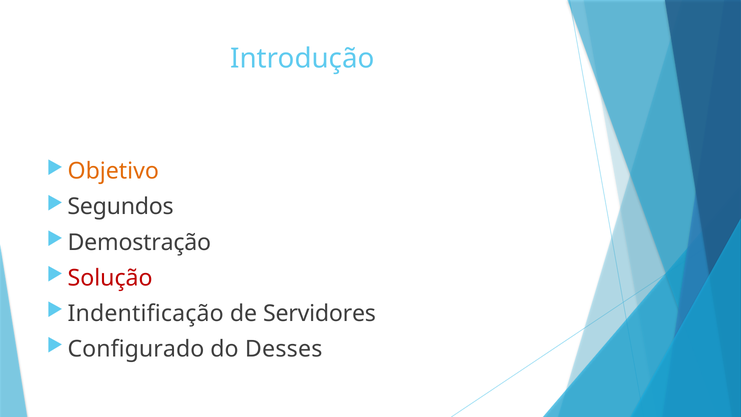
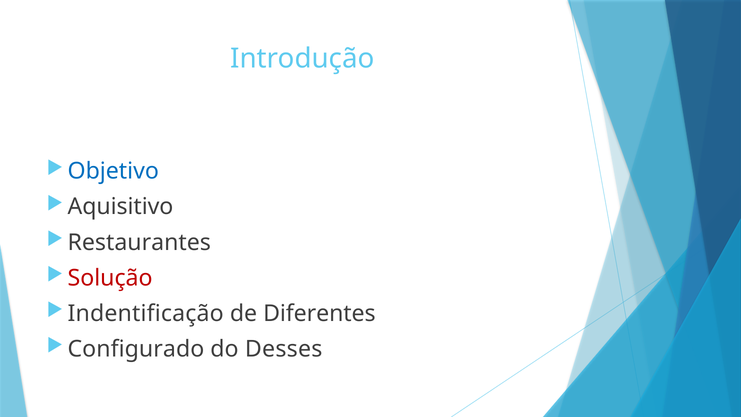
Objetivo colour: orange -> blue
Segundos: Segundos -> Aquisitivo
Demostração: Demostração -> Restaurantes
Servidores: Servidores -> Diferentes
